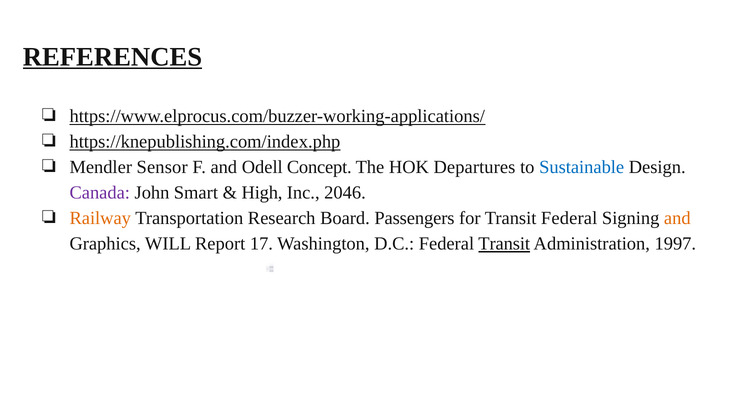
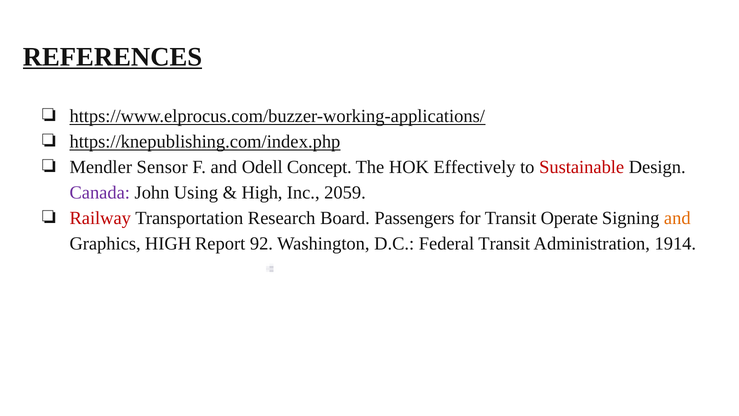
Departures: Departures -> Effectively
Sustainable colour: blue -> red
Smart: Smart -> Using
2046: 2046 -> 2059
Railway colour: orange -> red
Transit Federal: Federal -> Operate
Graphics WILL: WILL -> HIGH
17: 17 -> 92
Transit at (504, 244) underline: present -> none
1997: 1997 -> 1914
